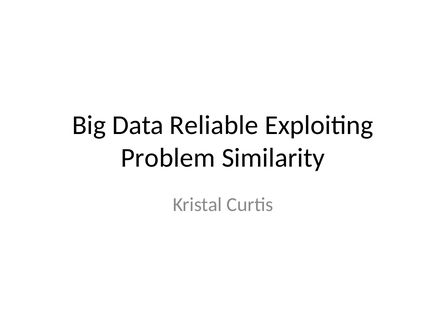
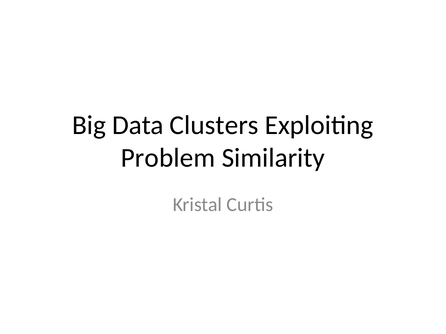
Reliable: Reliable -> Clusters
